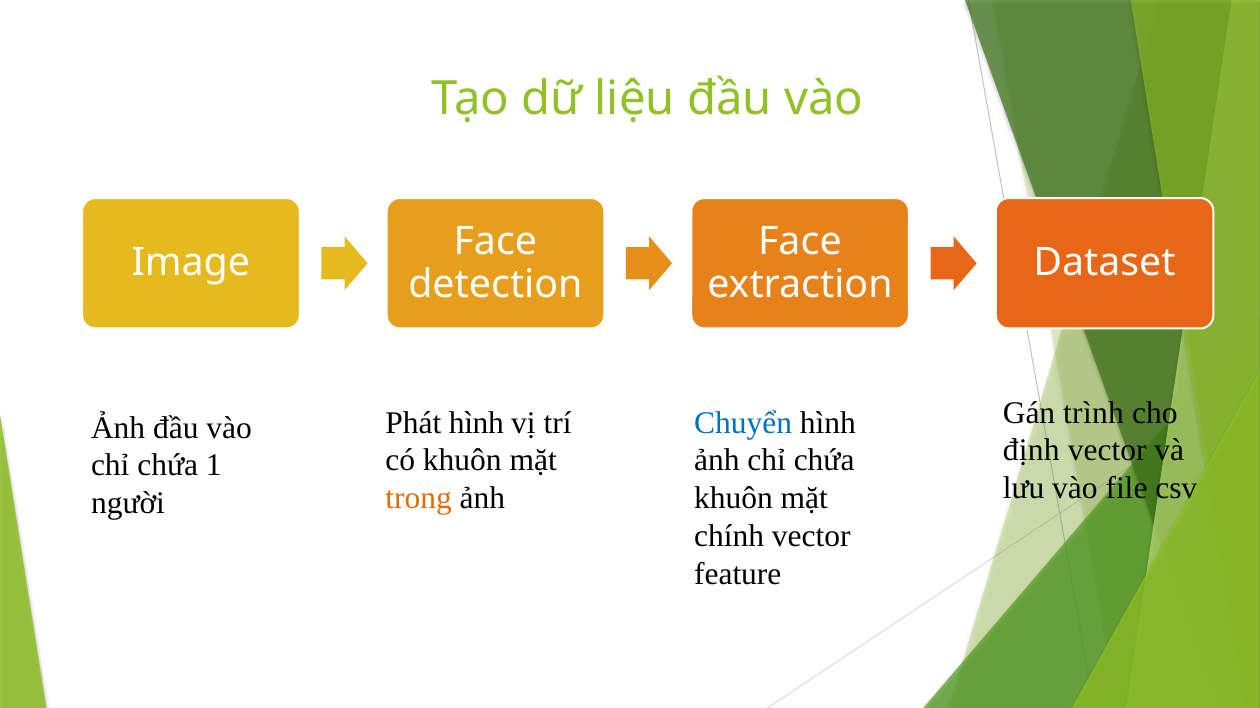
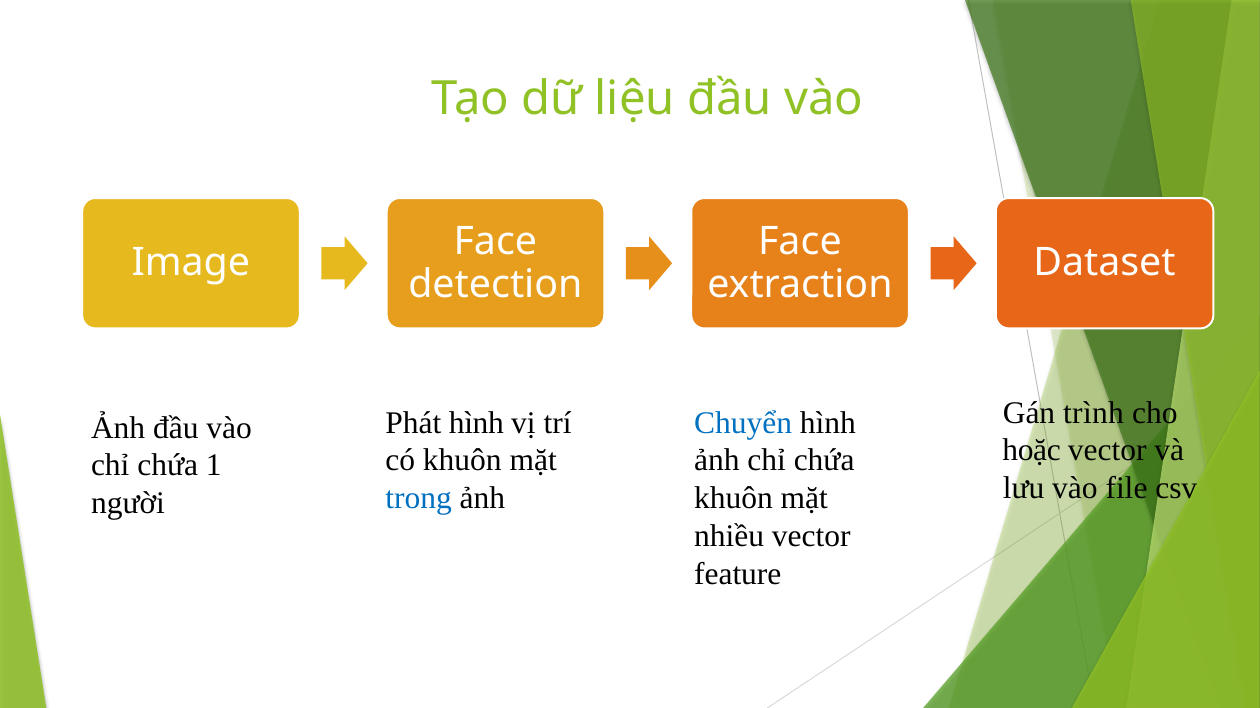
định: định -> hoặc
trong colour: orange -> blue
chính: chính -> nhiều
